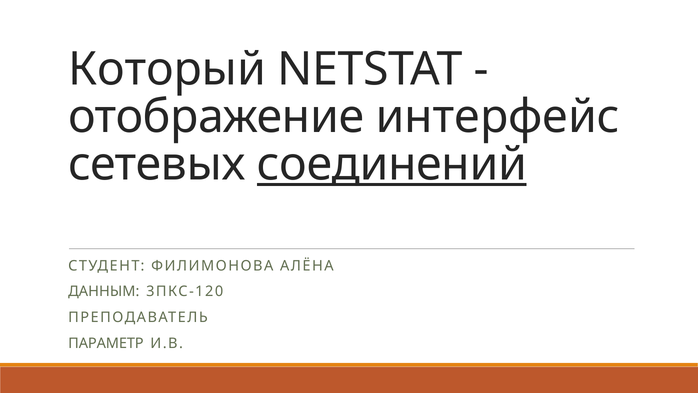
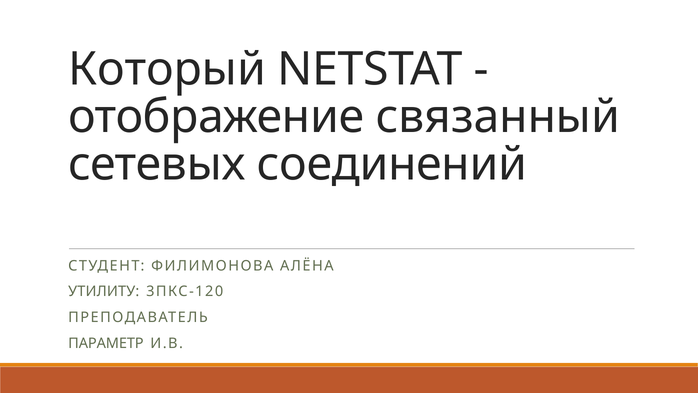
интерфейс: интерфейс -> связанный
соединений underline: present -> none
ДАННЫМ: ДАННЫМ -> УТИЛИТУ
